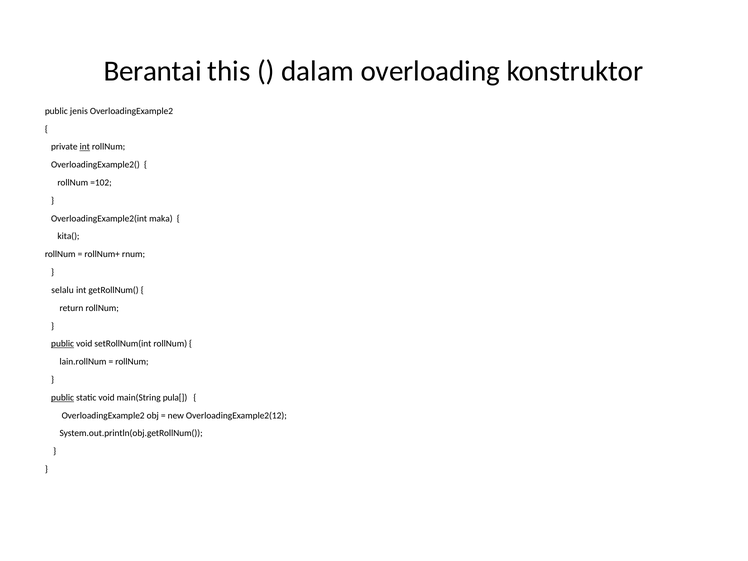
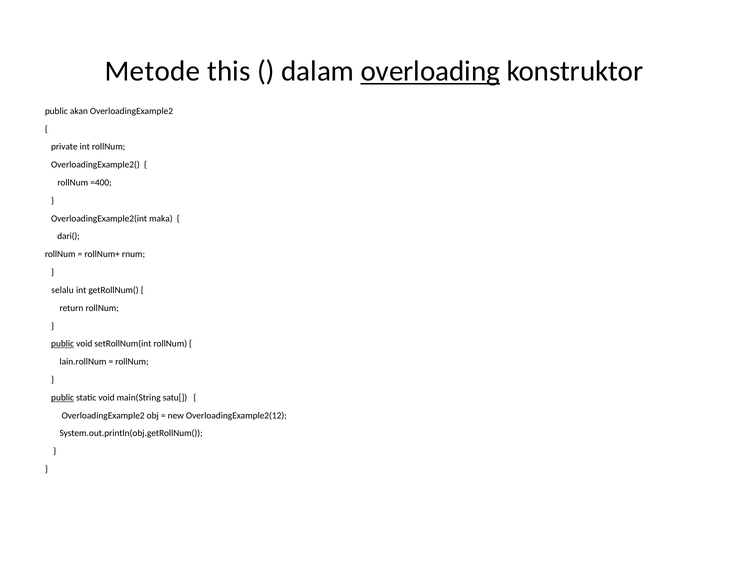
Berantai: Berantai -> Metode
overloading underline: none -> present
jenis: jenis -> akan
int at (85, 147) underline: present -> none
=102: =102 -> =400
kita(: kita( -> dari(
pula[: pula[ -> satu[
